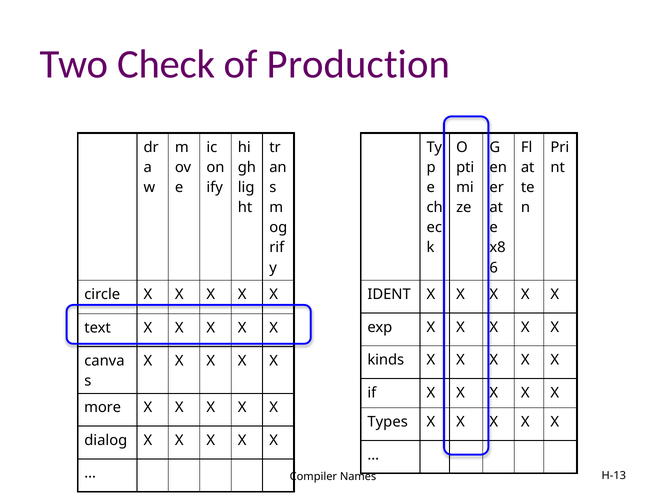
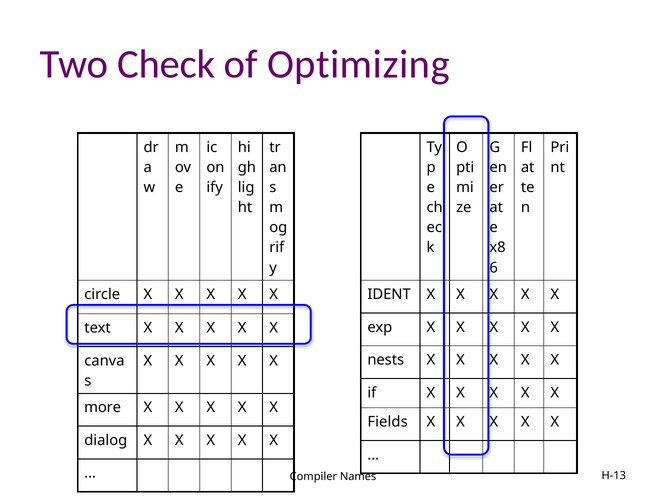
Production: Production -> Optimizing
kinds: kinds -> nests
Types: Types -> Fields
